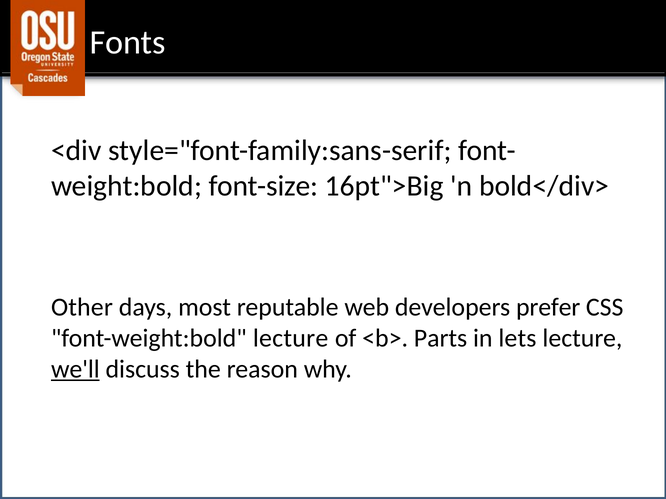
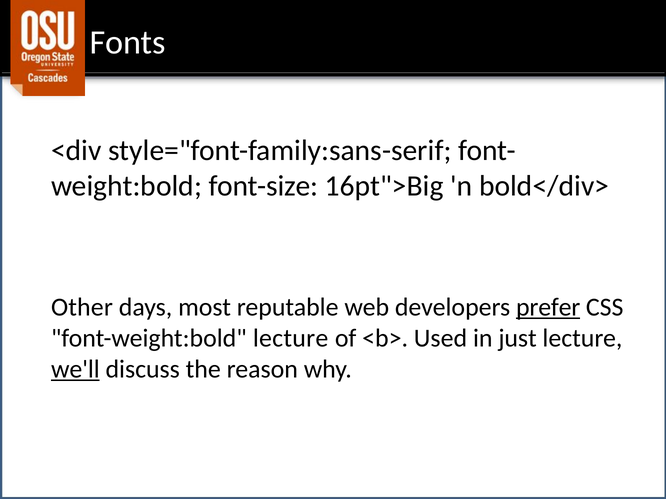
prefer underline: none -> present
Parts: Parts -> Used
lets: lets -> just
